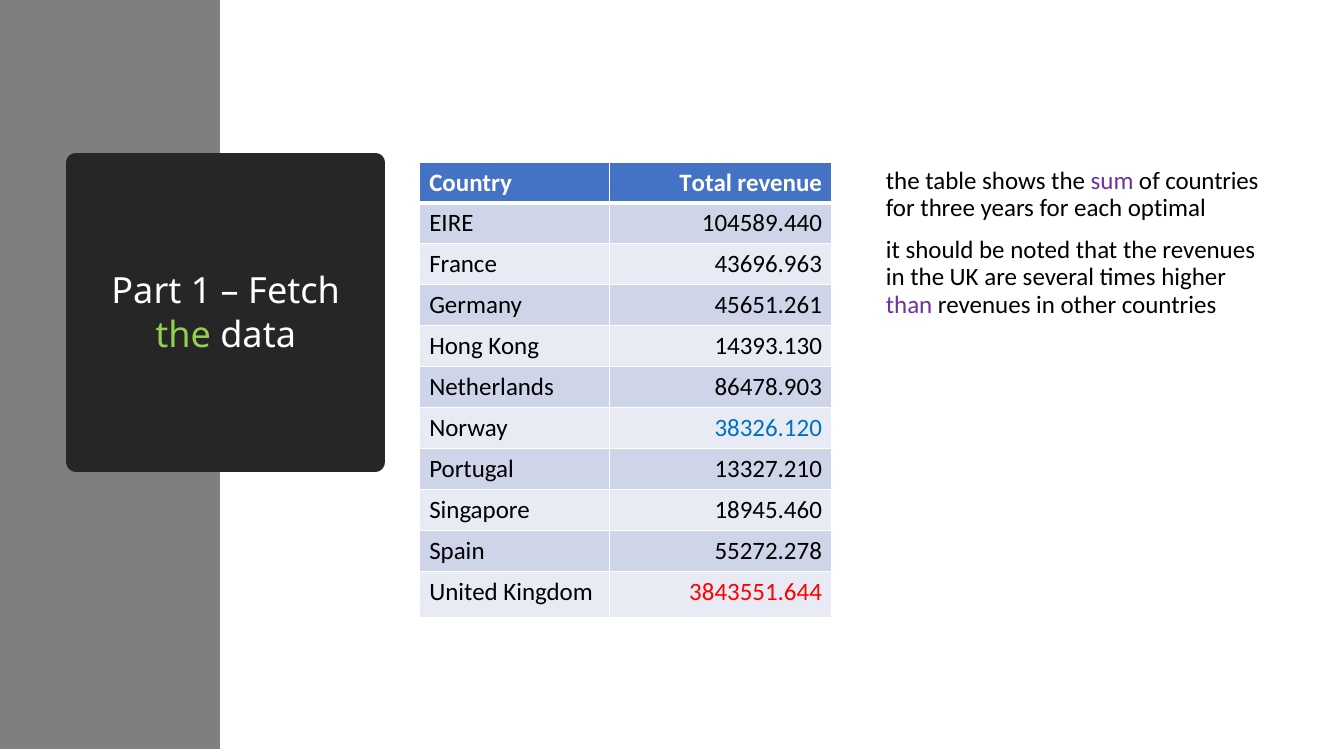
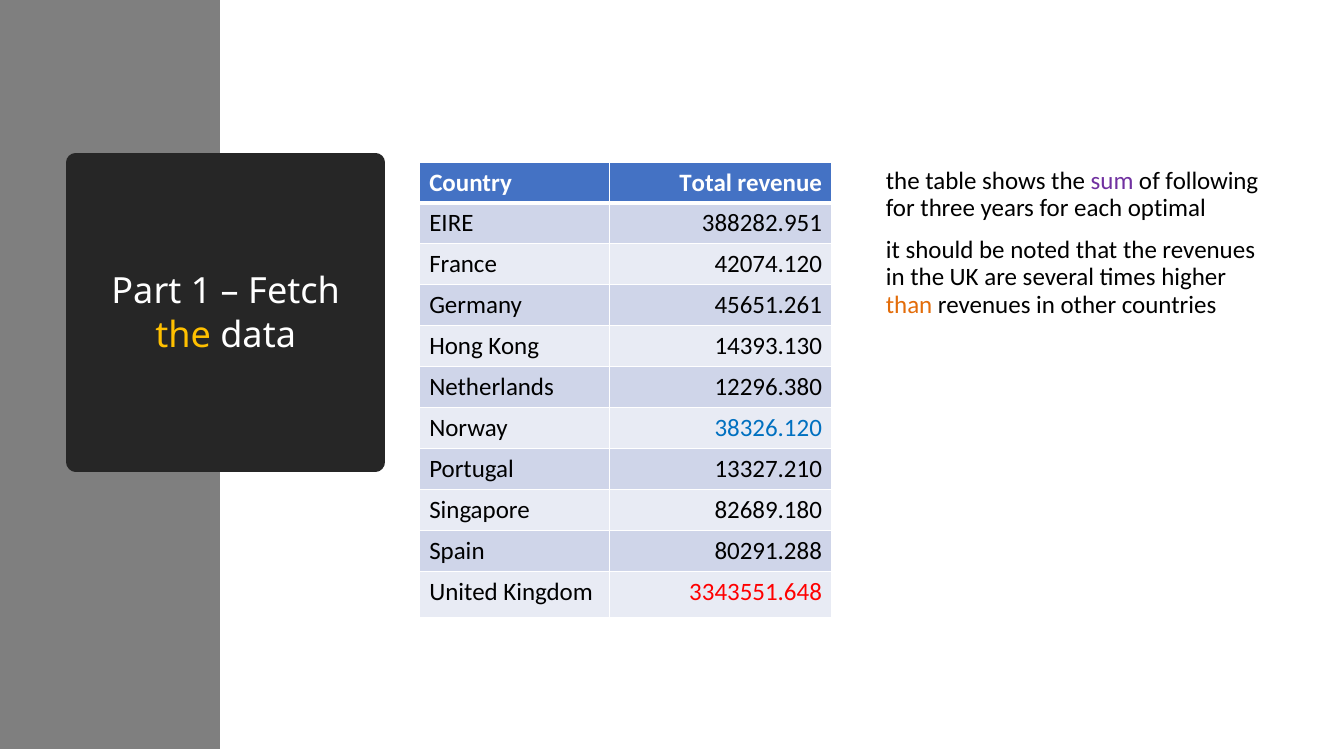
of countries: countries -> following
104589.440: 104589.440 -> 388282.951
43696.963: 43696.963 -> 42074.120
than colour: purple -> orange
the at (183, 336) colour: light green -> yellow
86478.903: 86478.903 -> 12296.380
18945.460: 18945.460 -> 82689.180
55272.278: 55272.278 -> 80291.288
3843551.644: 3843551.644 -> 3343551.648
